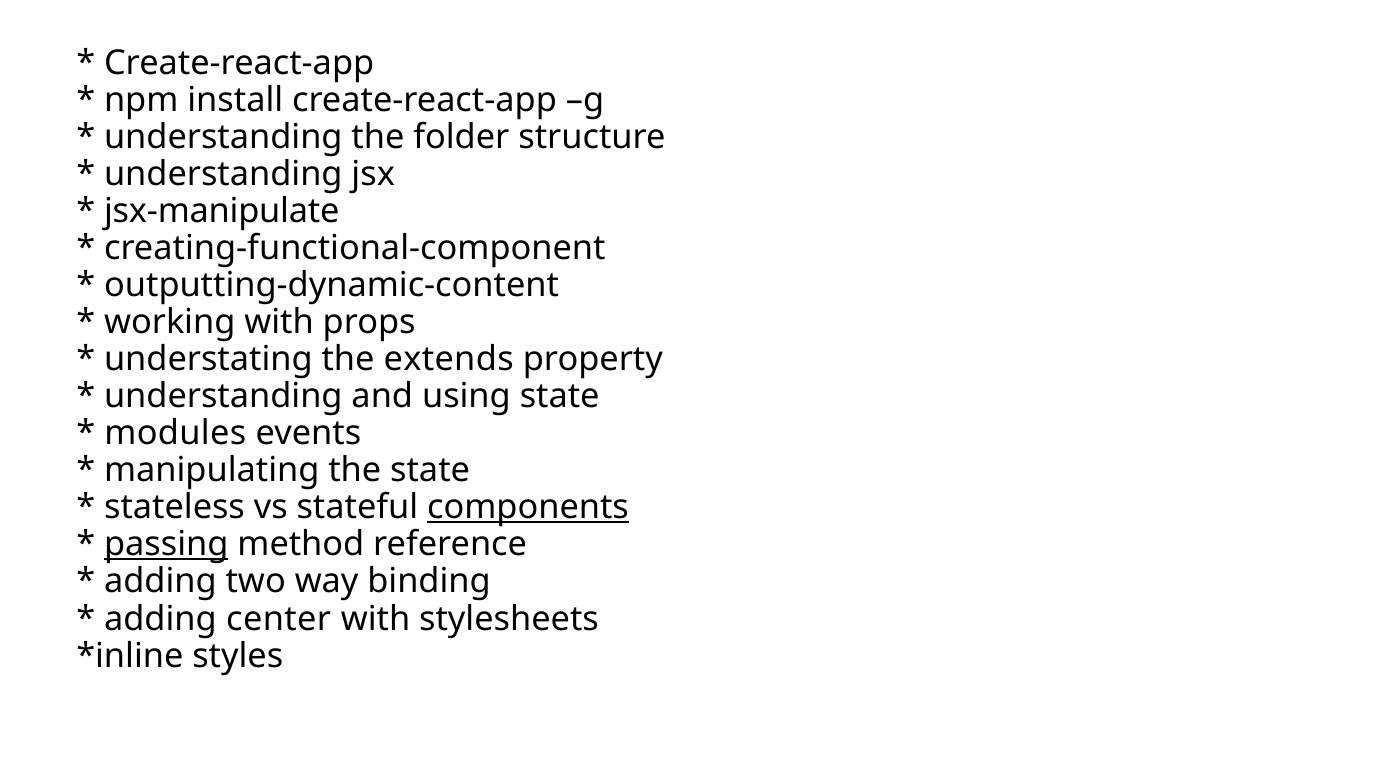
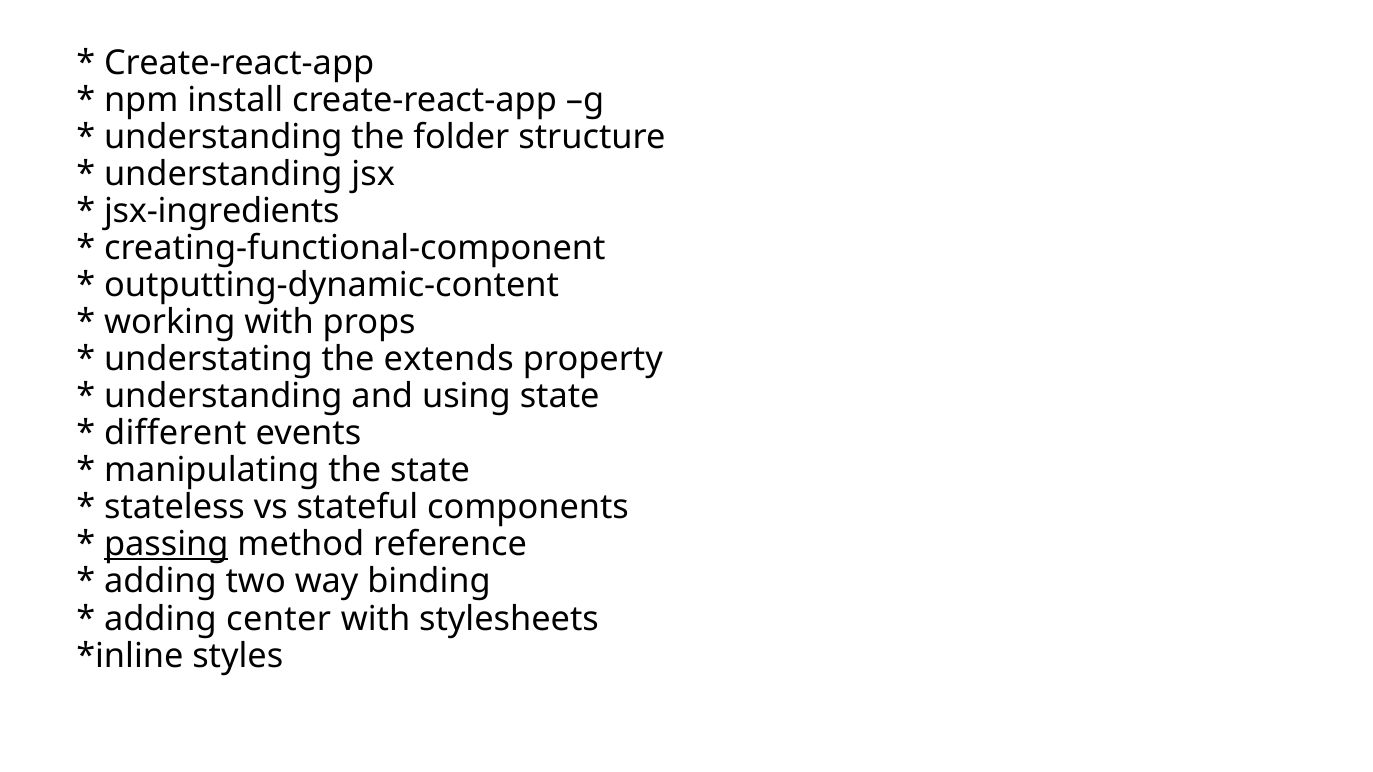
jsx-manipulate: jsx-manipulate -> jsx-ingredients
modules: modules -> different
components underline: present -> none
